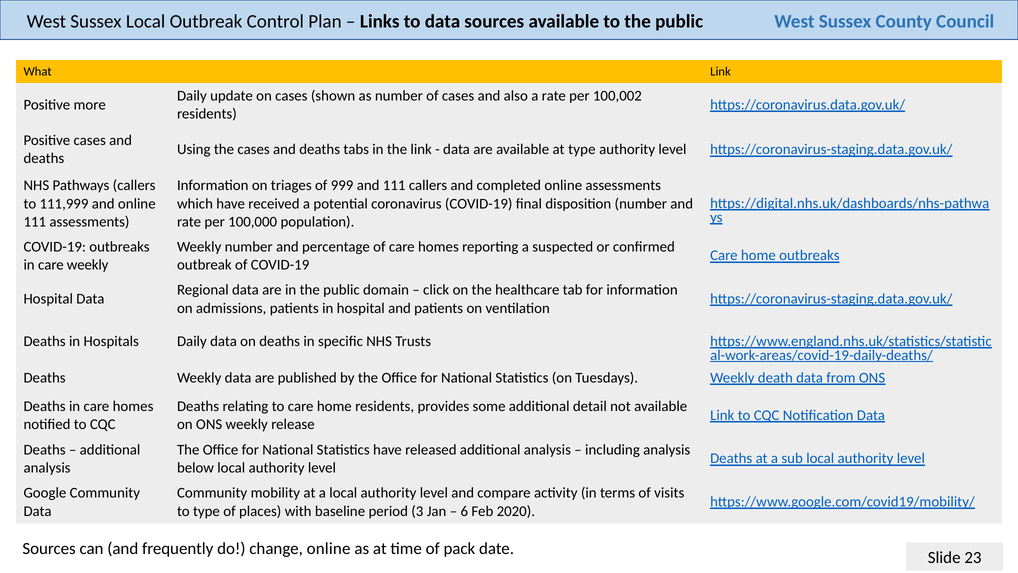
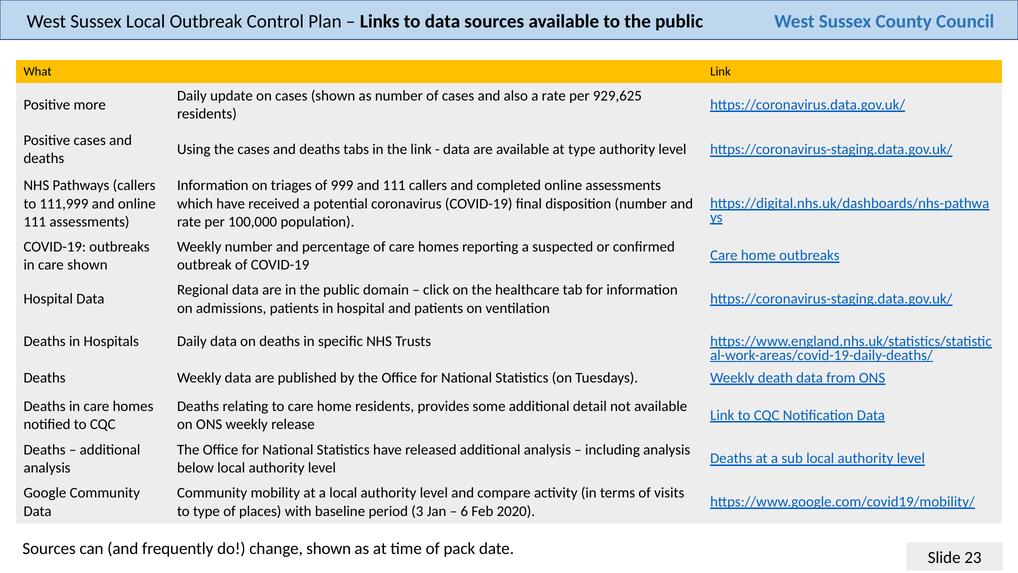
100,002: 100,002 -> 929,625
care weekly: weekly -> shown
change online: online -> shown
